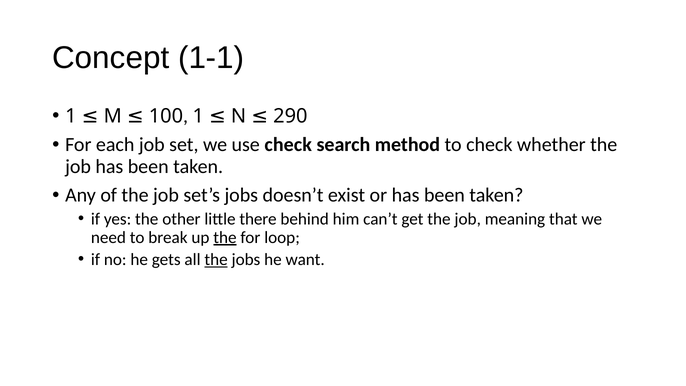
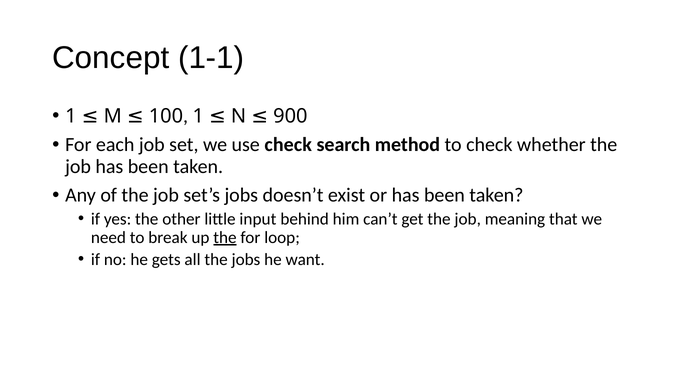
290: 290 -> 900
there: there -> input
the at (216, 259) underline: present -> none
